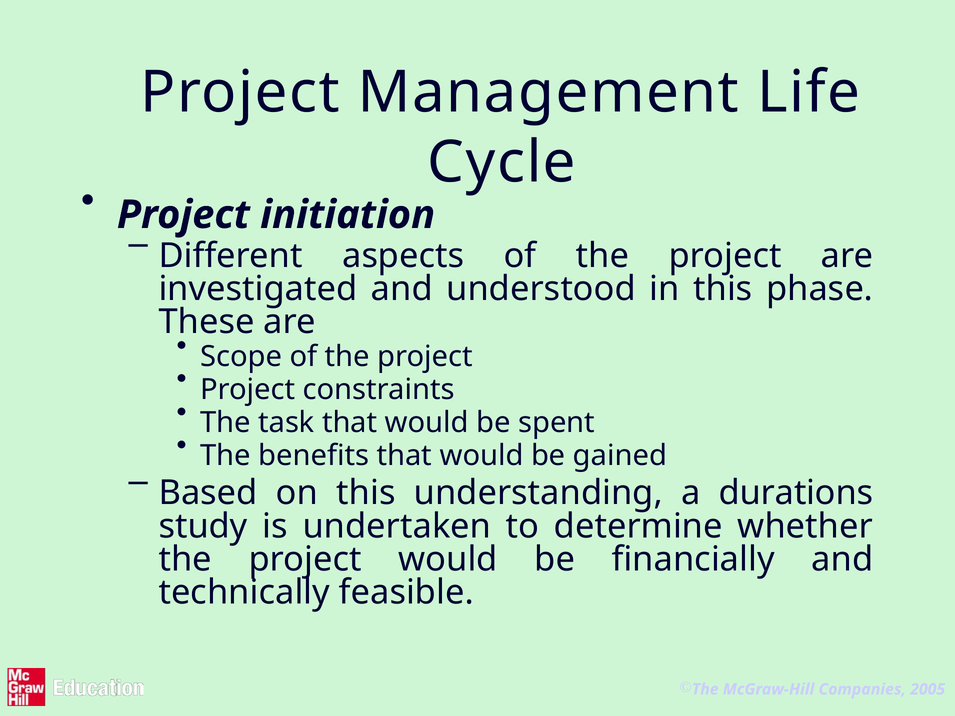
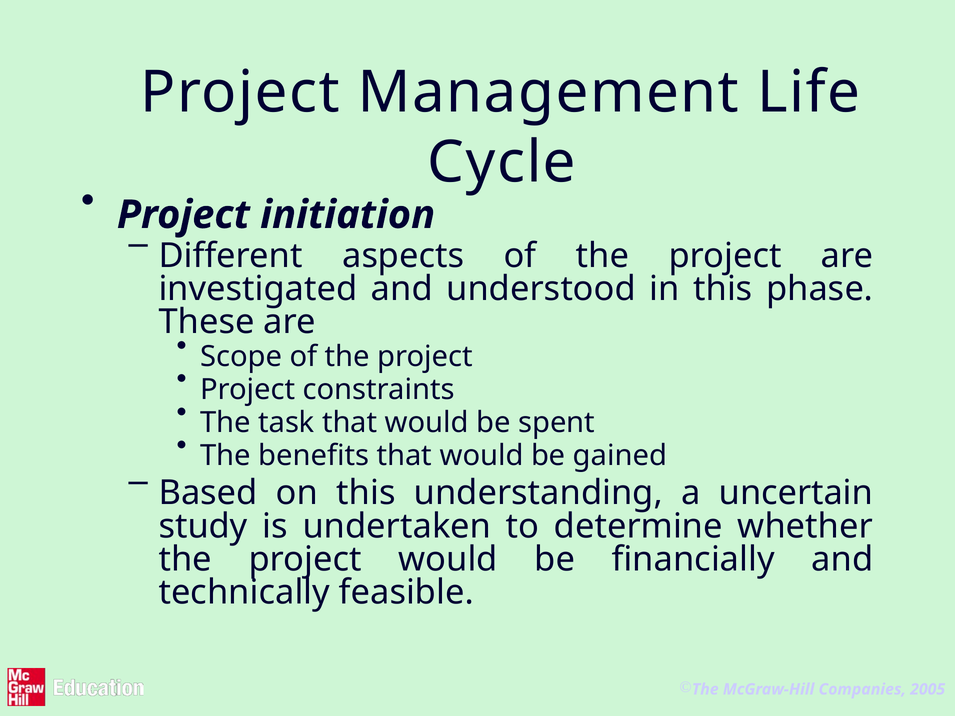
durations: durations -> uncertain
